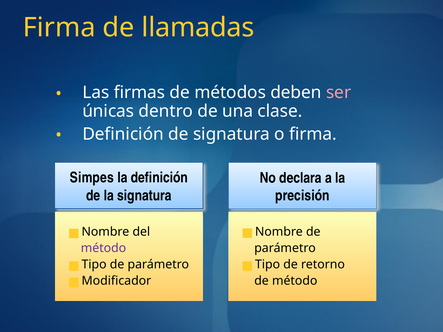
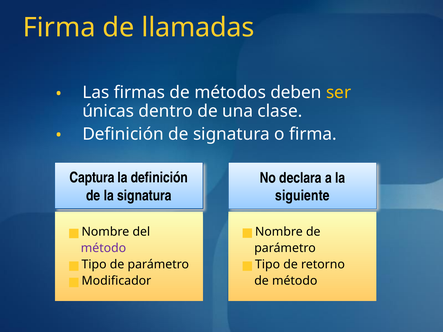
ser colour: pink -> yellow
Simpes: Simpes -> Captura
precisión: precisión -> siguiente
